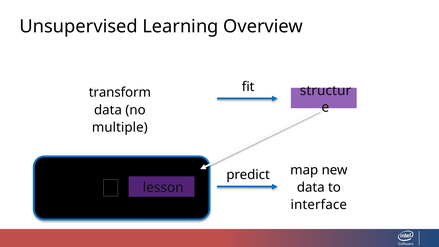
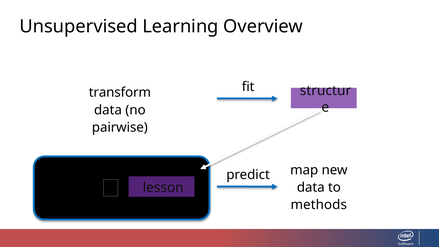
multiple: multiple -> pairwise
interface: interface -> methods
